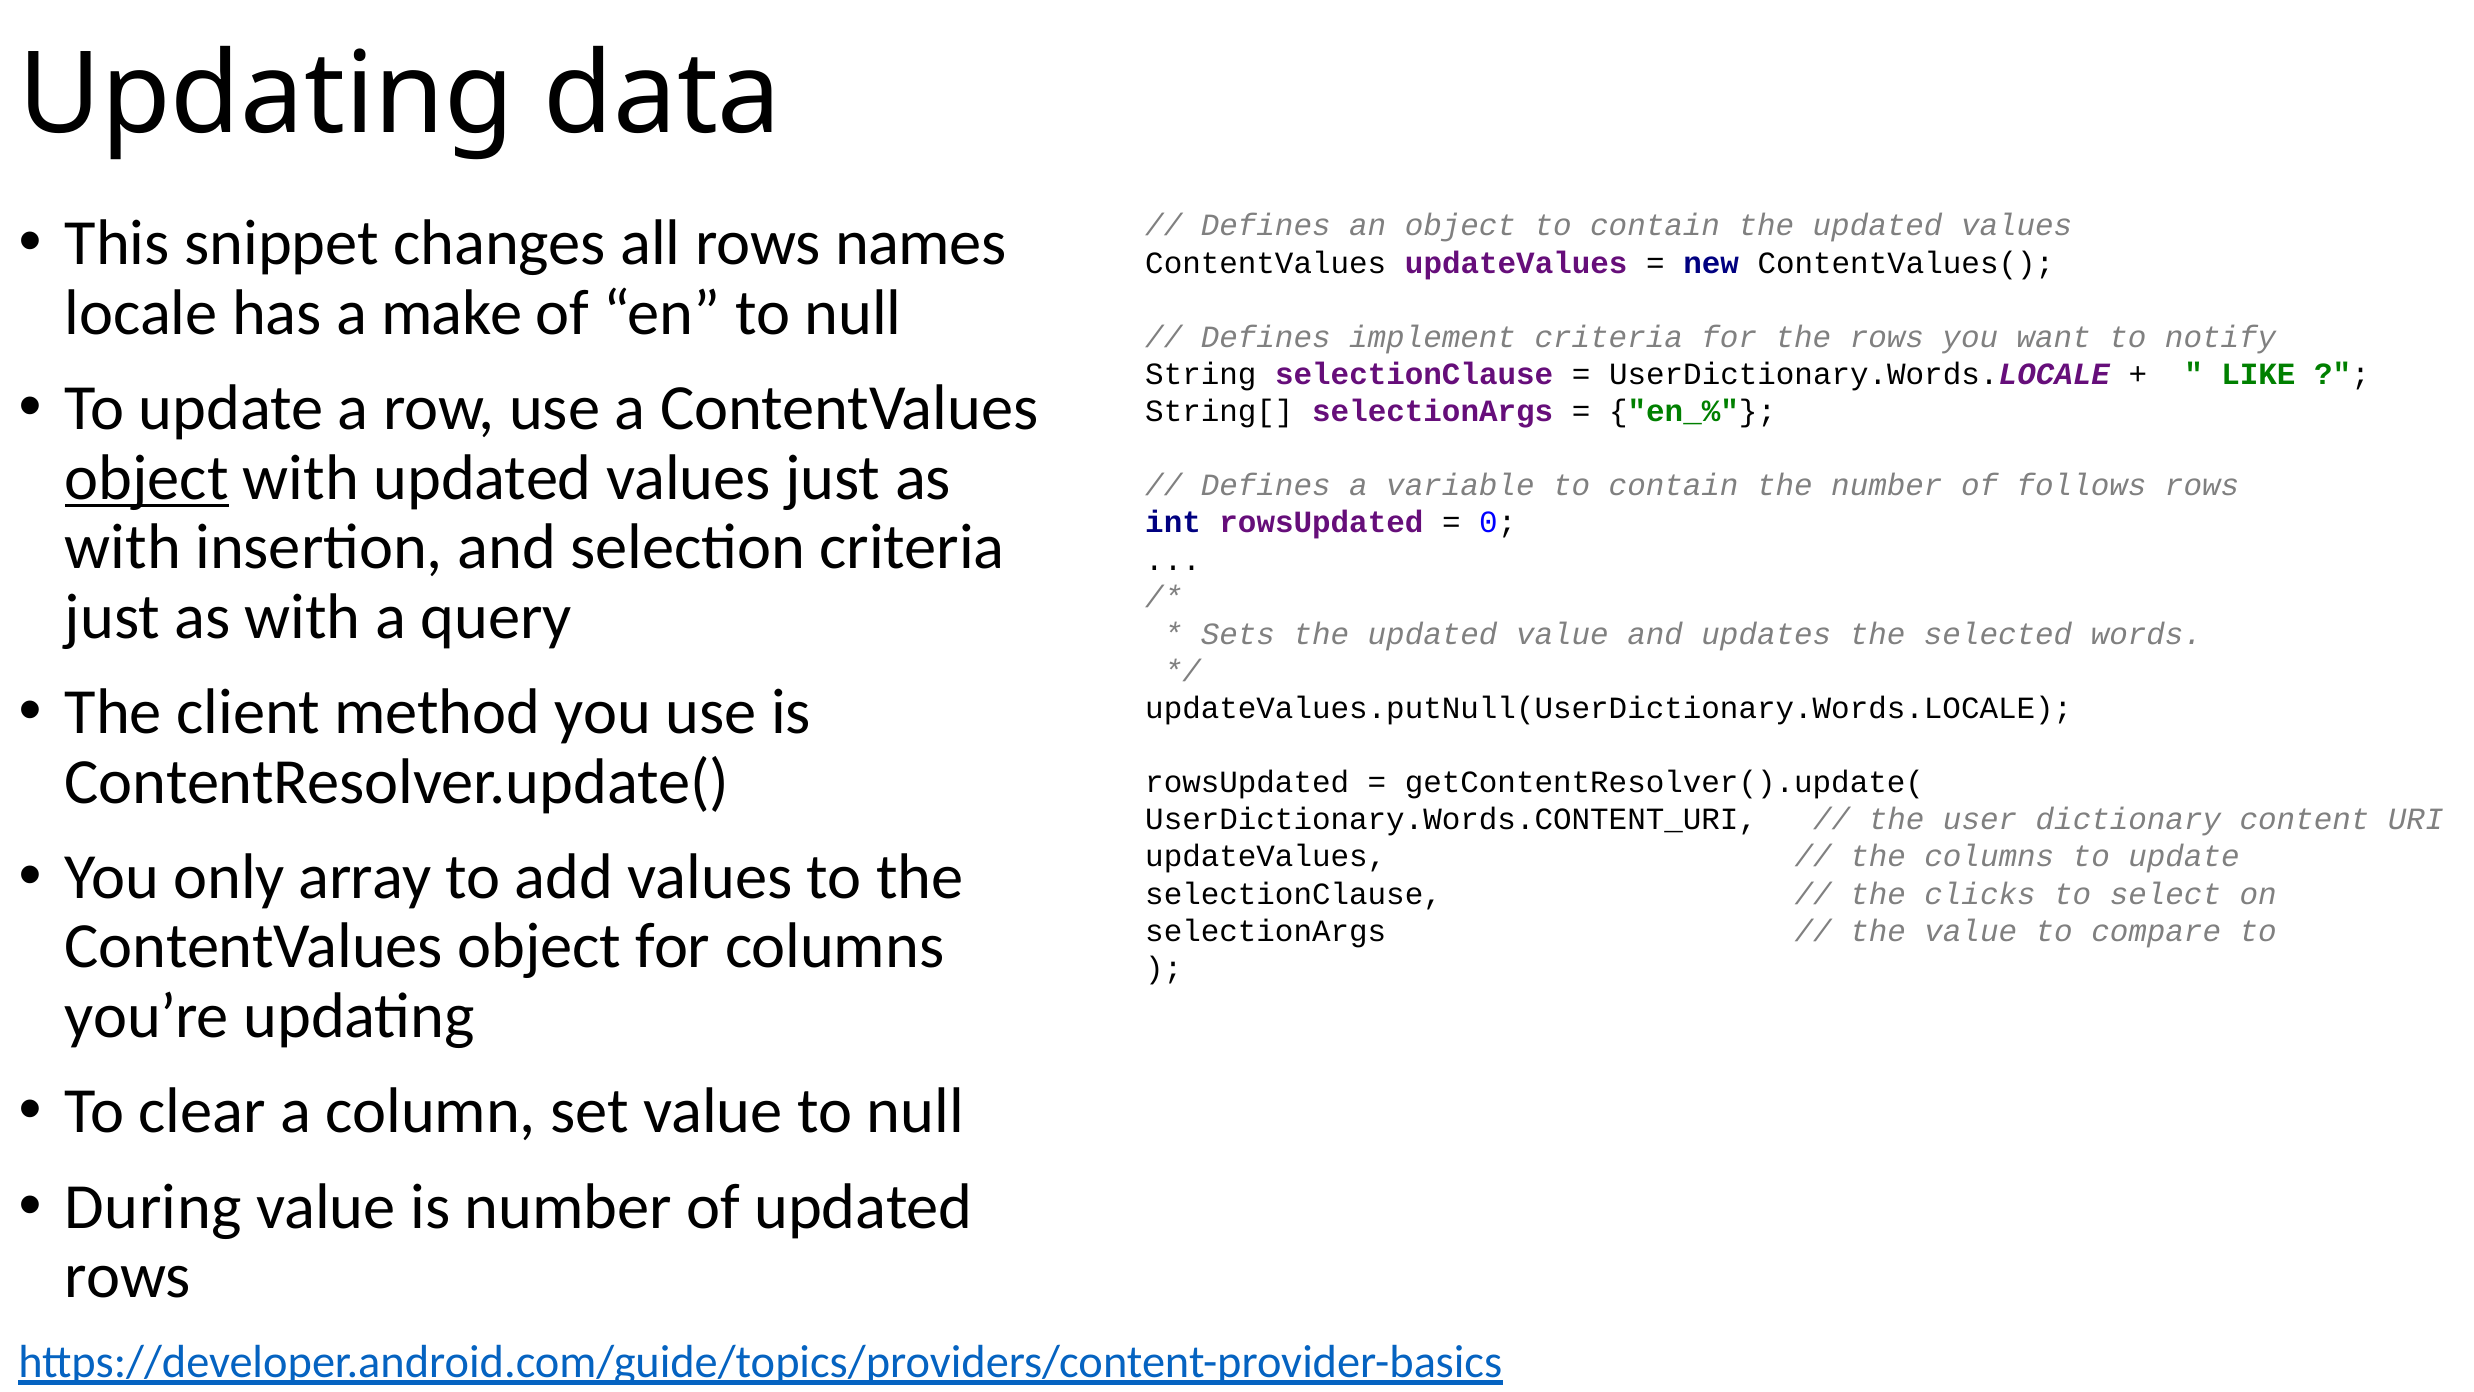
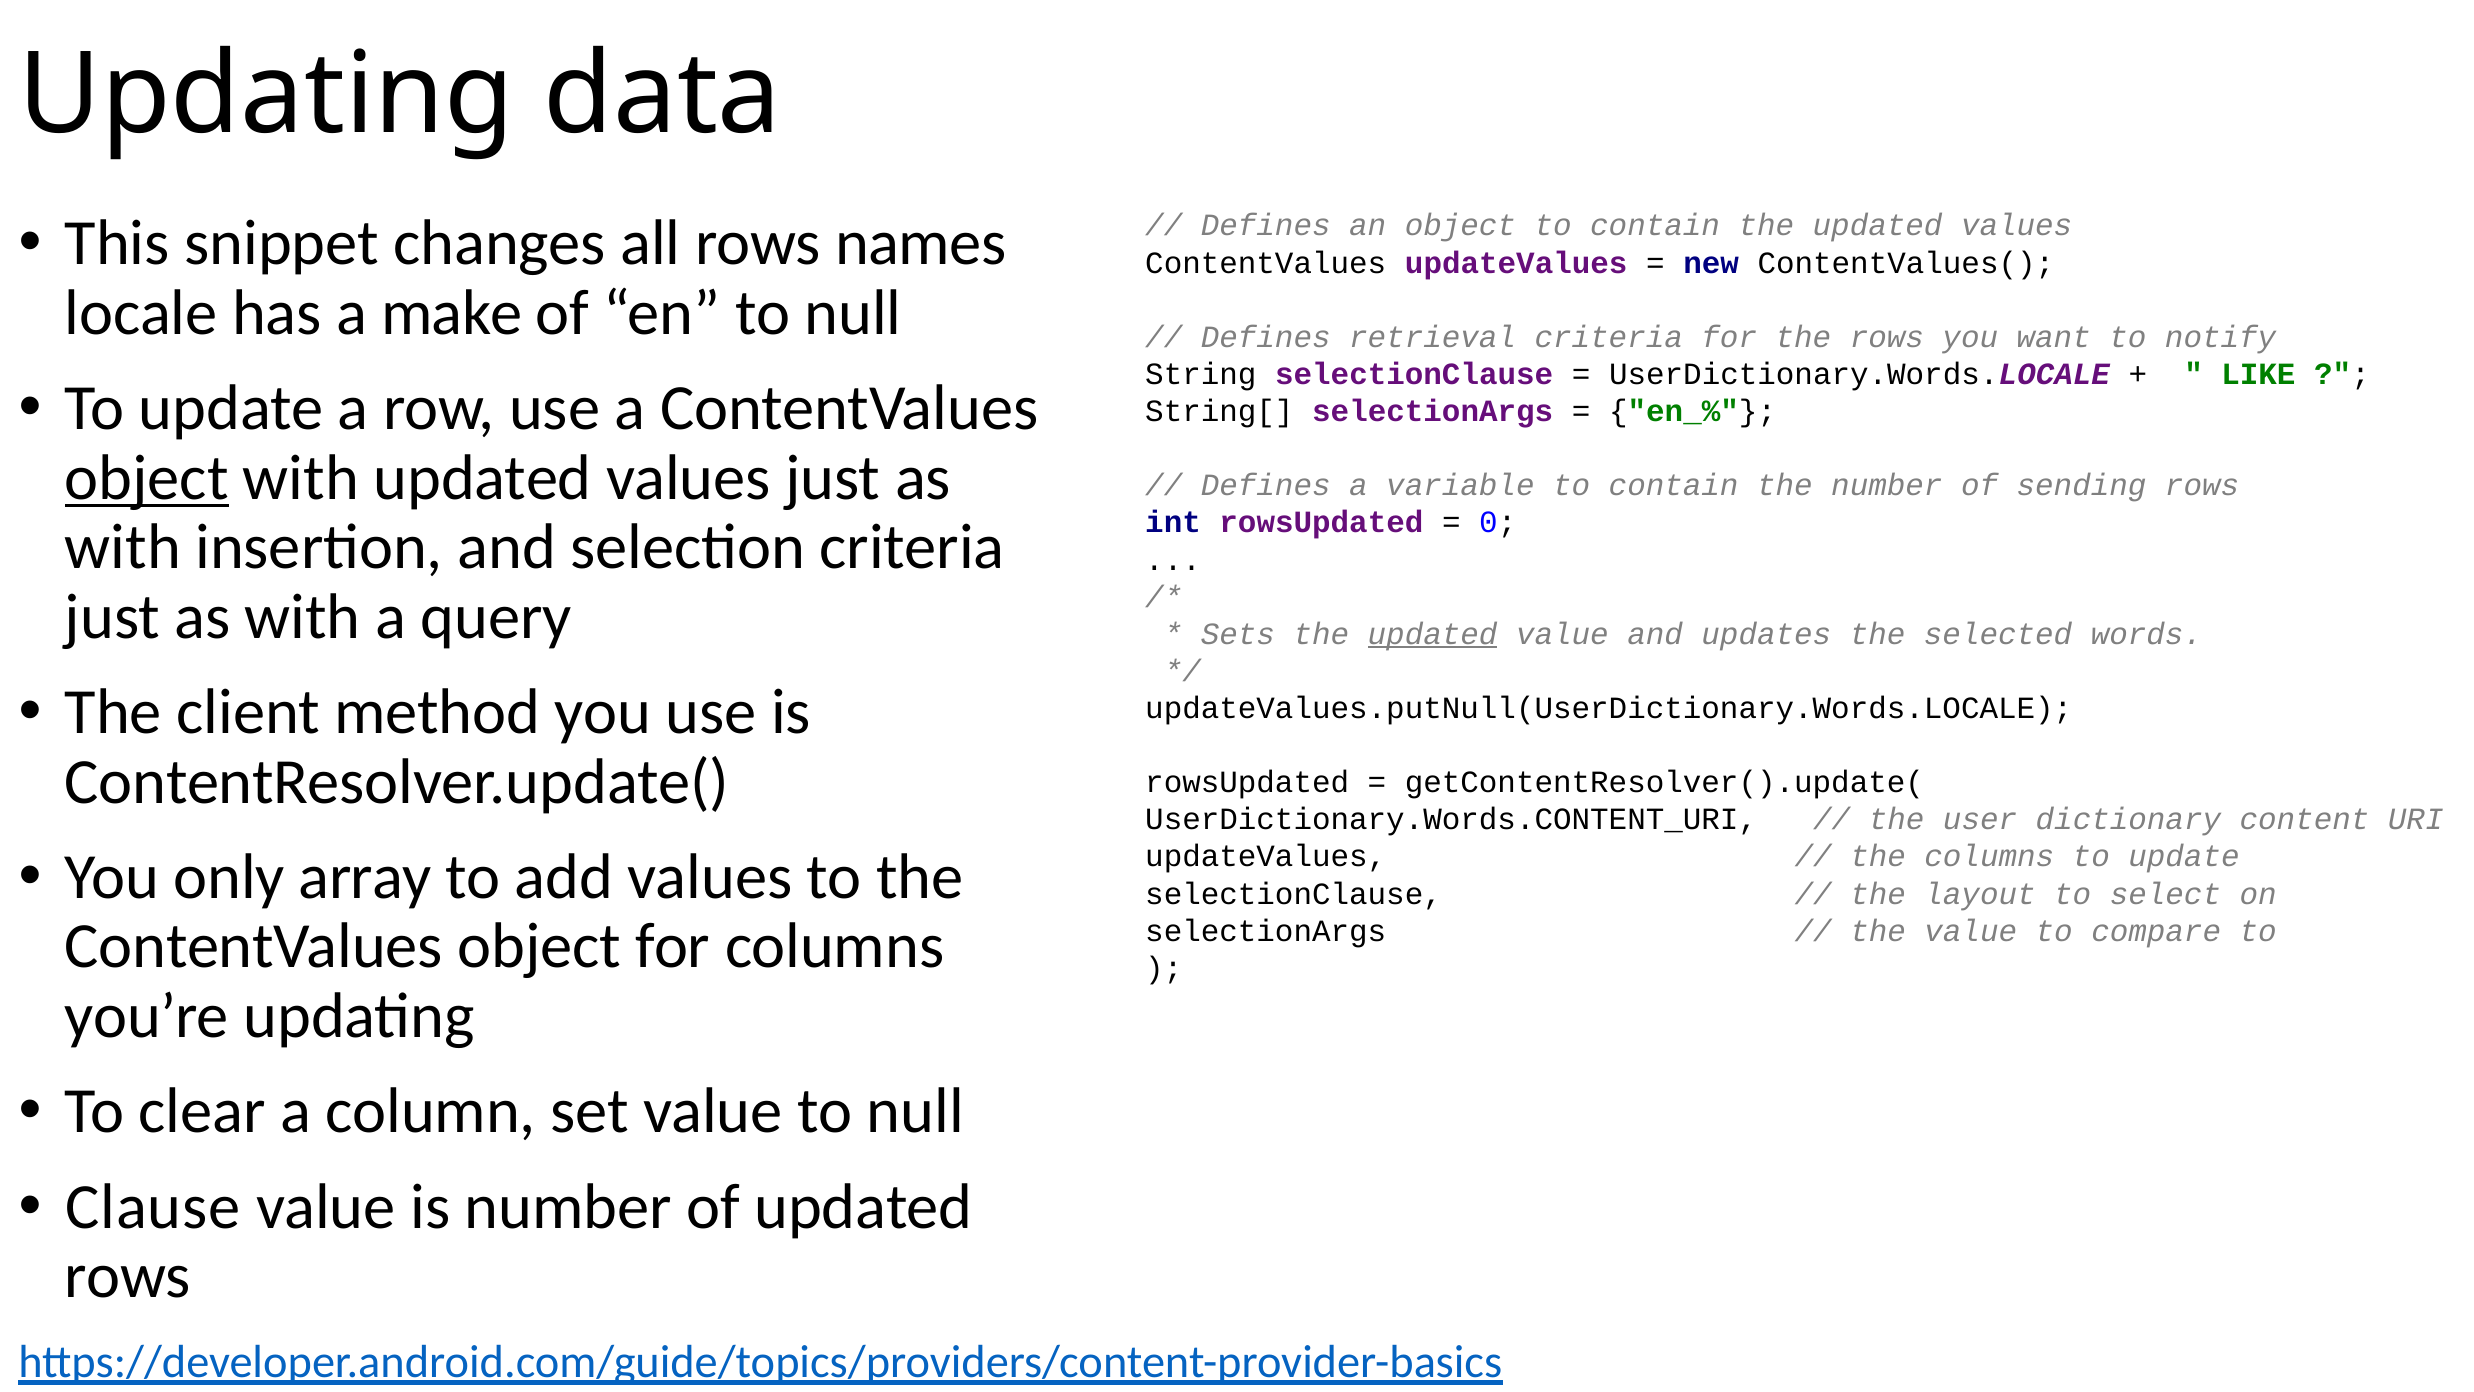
implement: implement -> retrieval
follows: follows -> sending
updated at (1433, 634) underline: none -> present
clicks: clicks -> layout
During: During -> Clause
